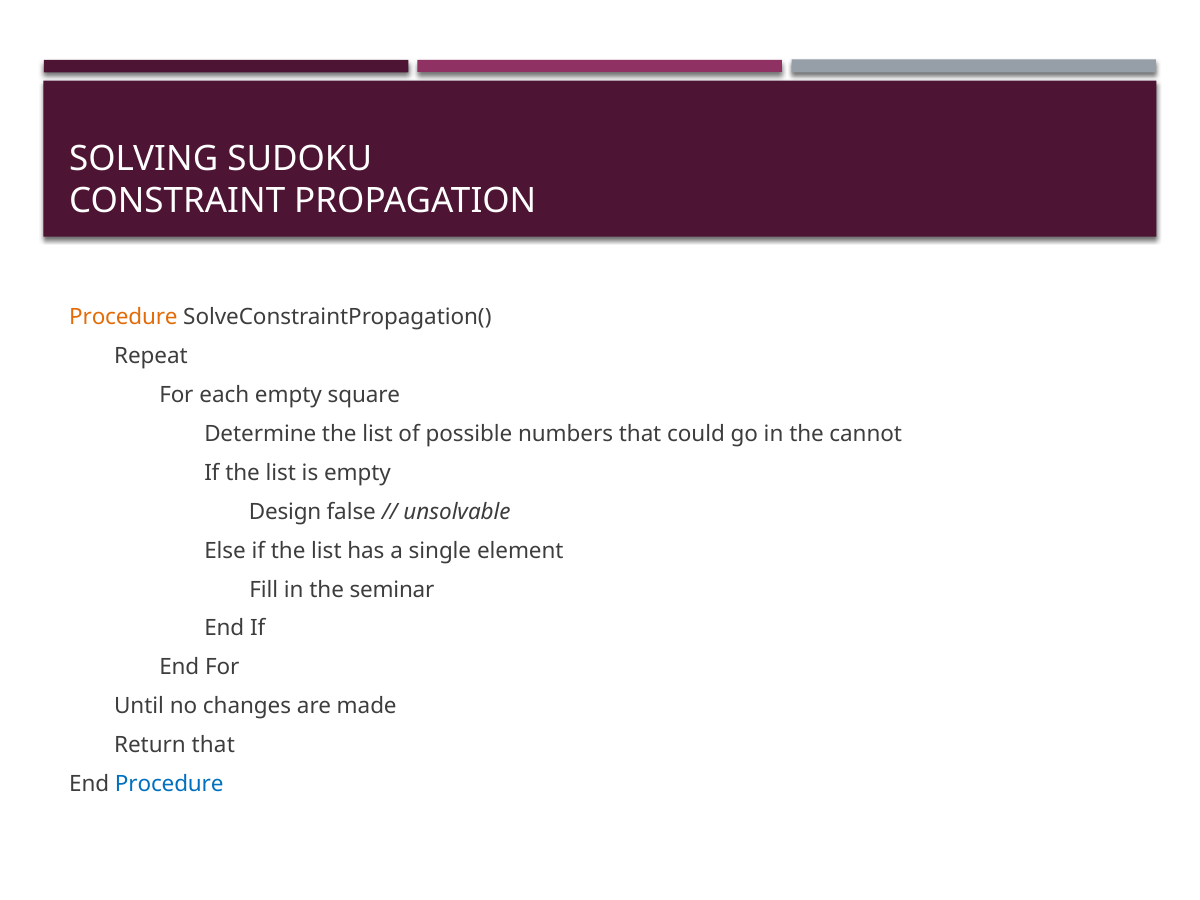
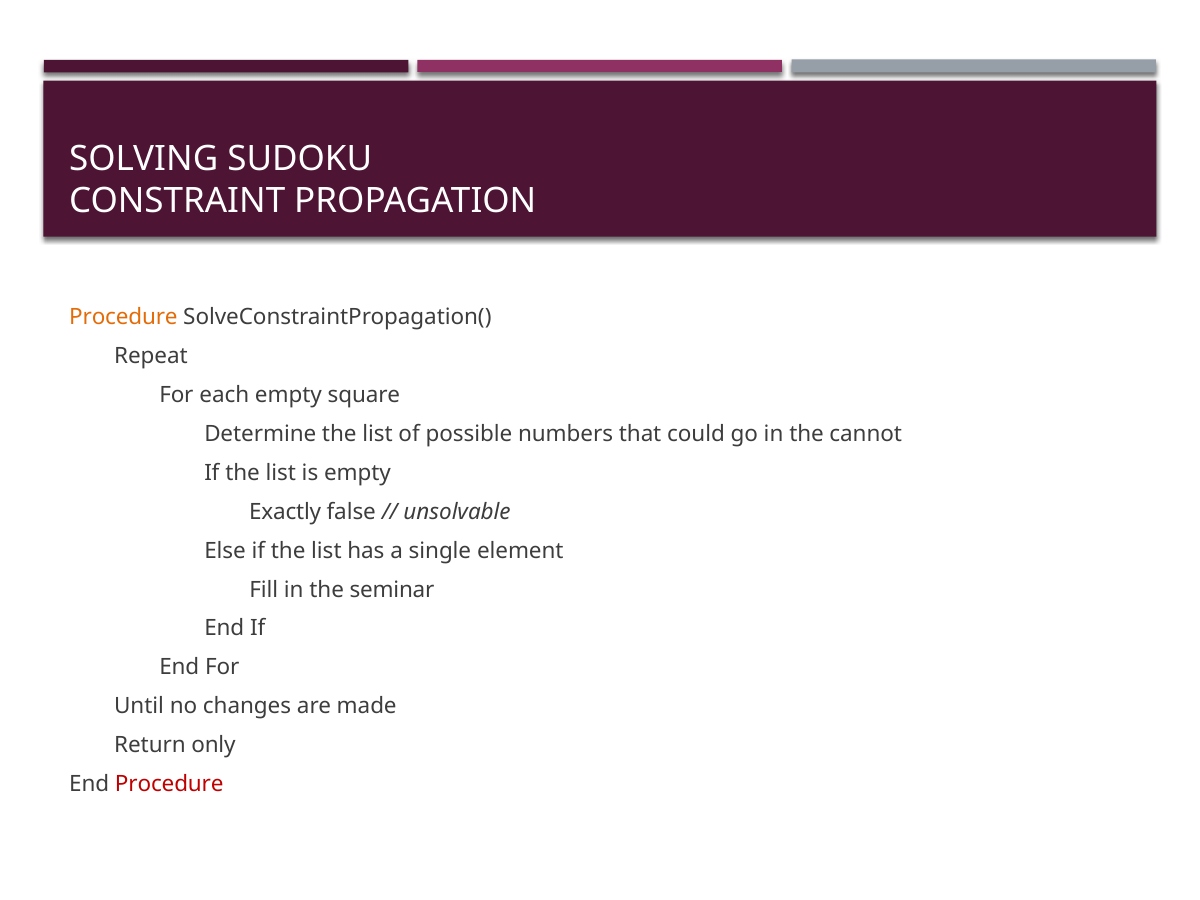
Design: Design -> Exactly
Return that: that -> only
Procedure at (169, 784) colour: blue -> red
